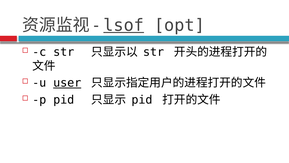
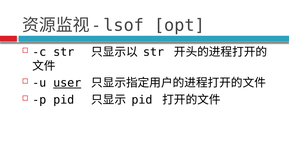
lsof underline: present -> none
